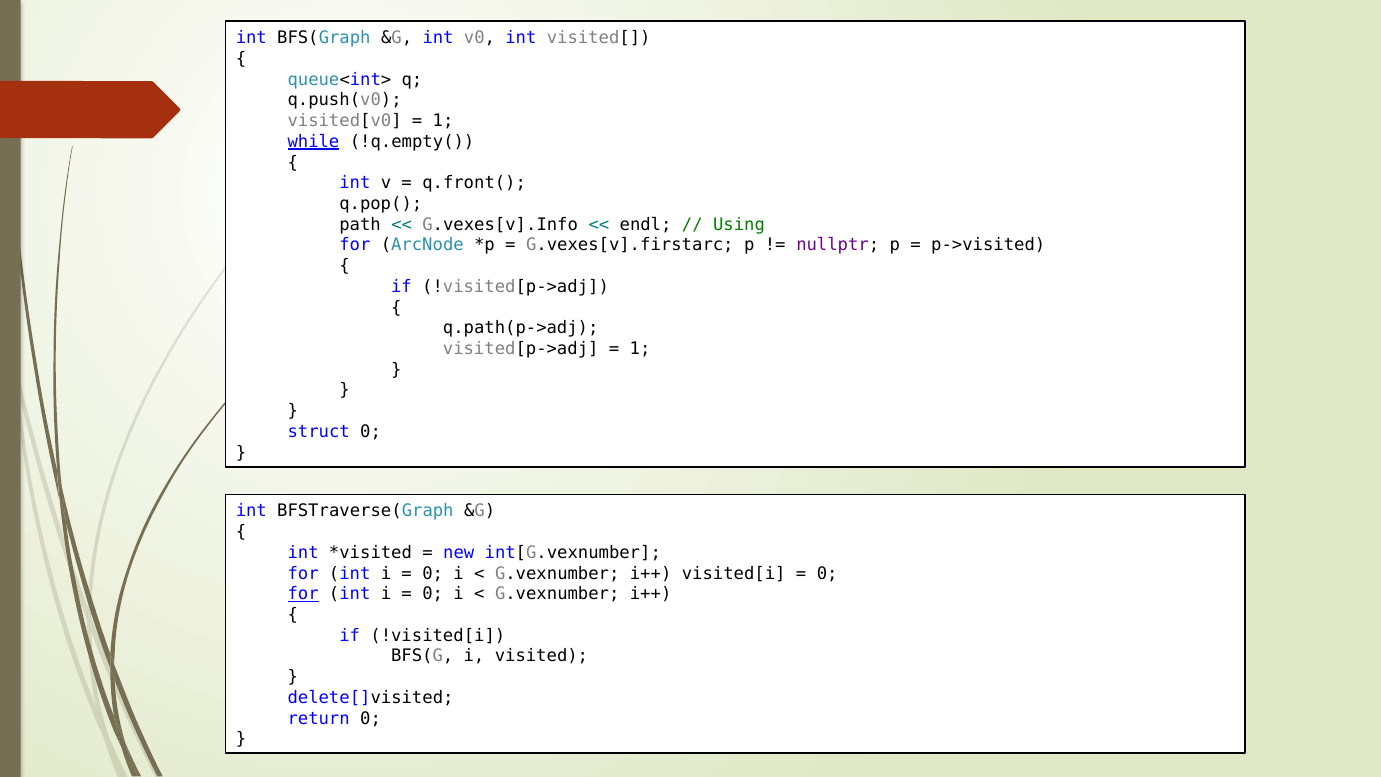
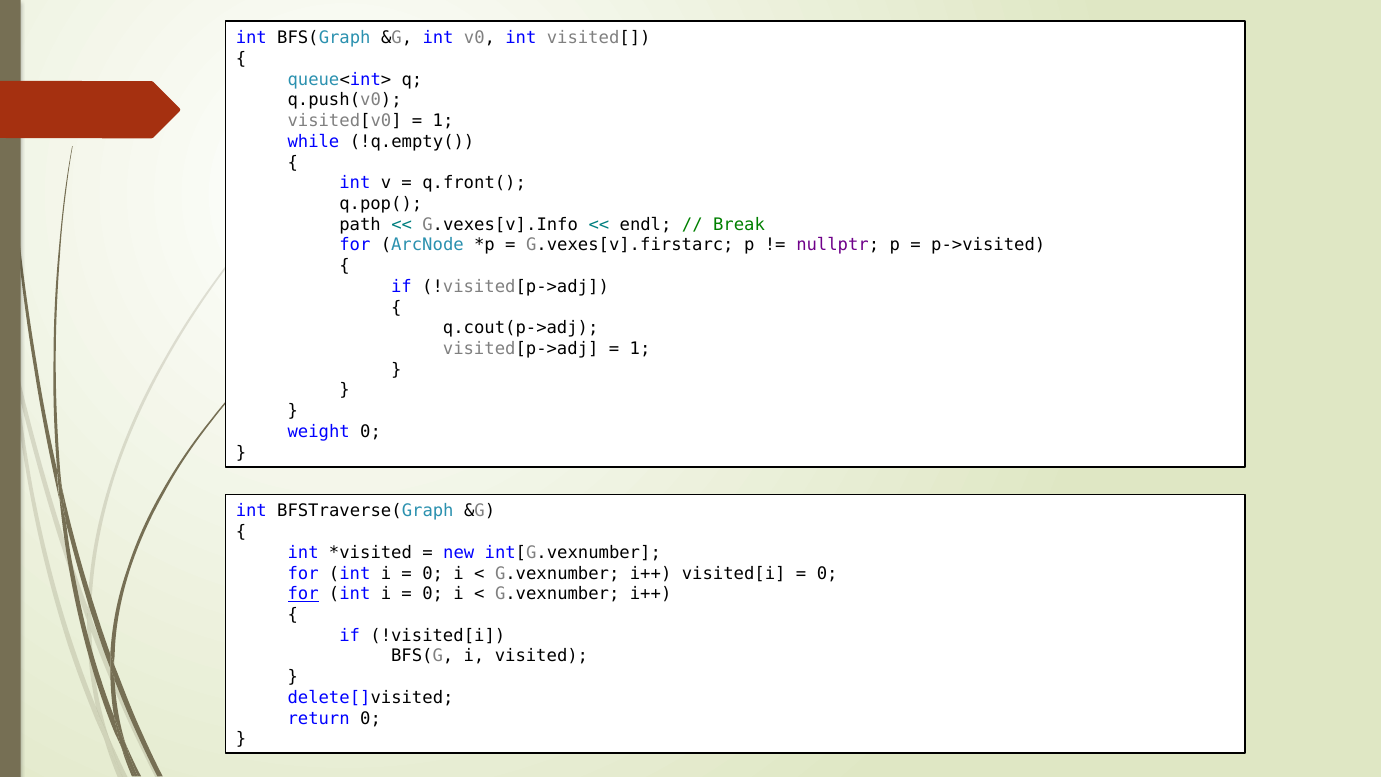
while underline: present -> none
Using: Using -> Break
q.path(p->adj: q.path(p->adj -> q.cout(p->adj
struct: struct -> weight
